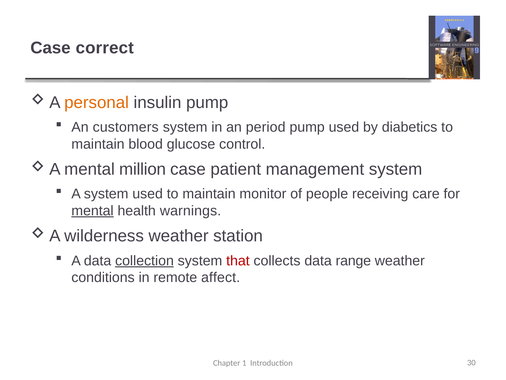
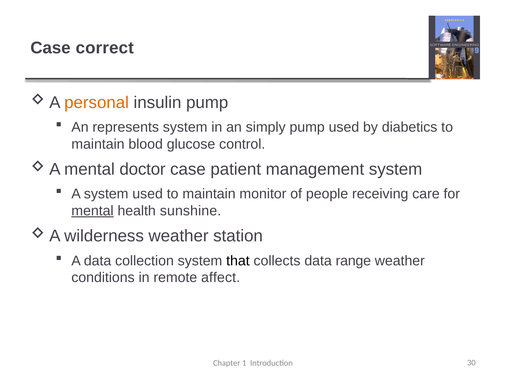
customers: customers -> represents
period: period -> simply
million: million -> doctor
warnings: warnings -> sunshine
collection underline: present -> none
that colour: red -> black
